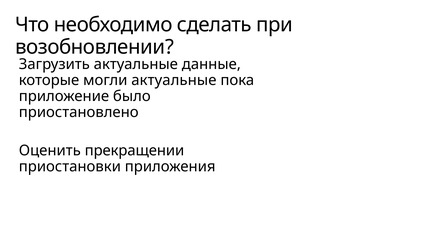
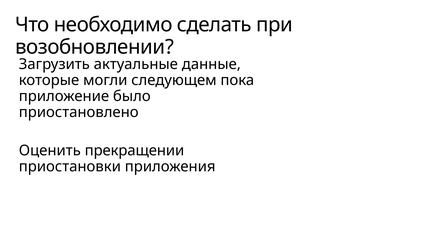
могли актуальные: актуальные -> следующем
